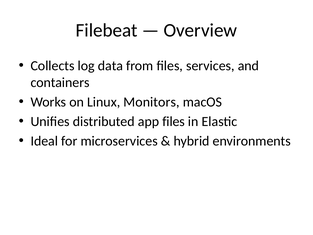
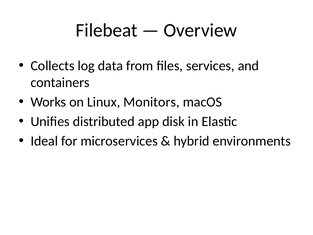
app files: files -> disk
